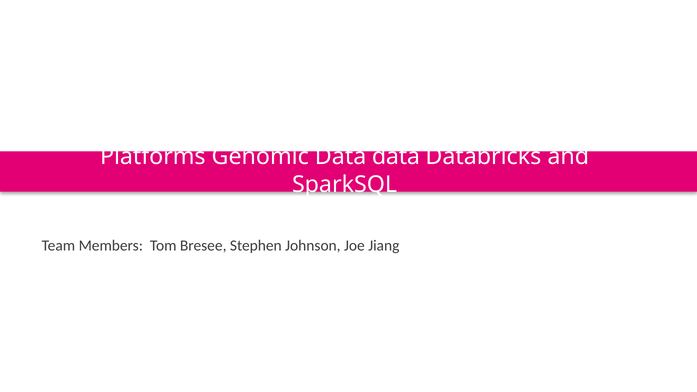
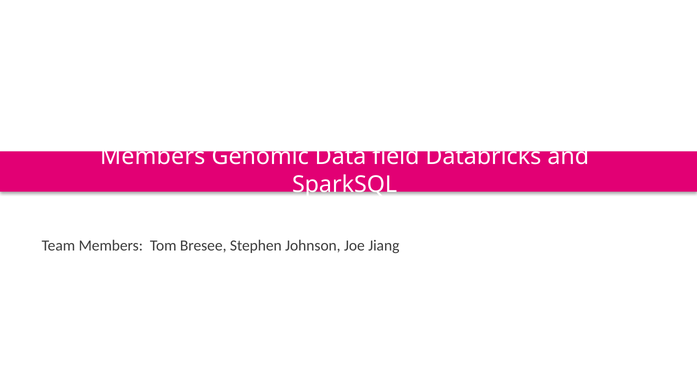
Platforms at (153, 157): Platforms -> Members
Data data: data -> field
